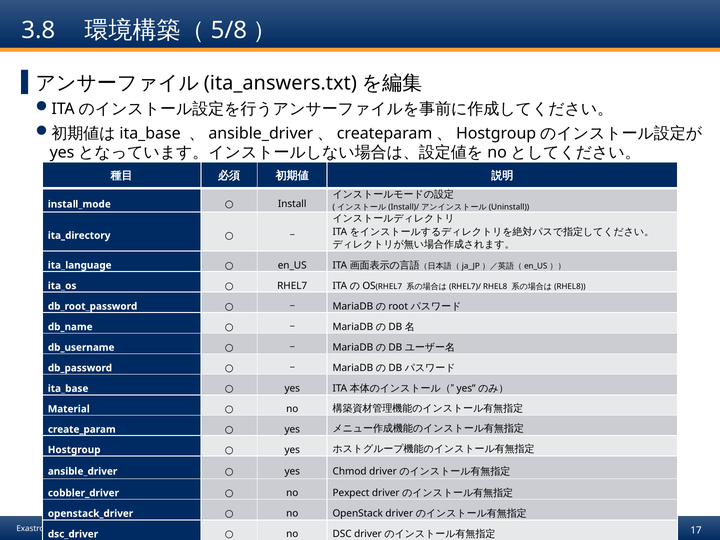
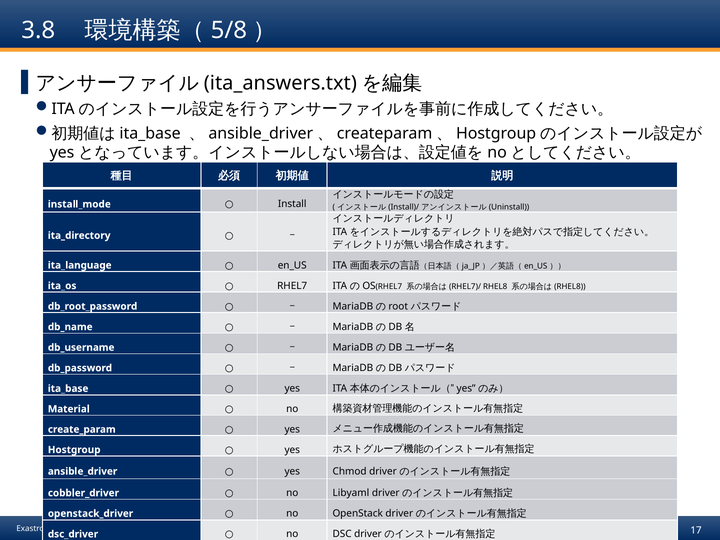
Pexpect: Pexpect -> Libyaml
